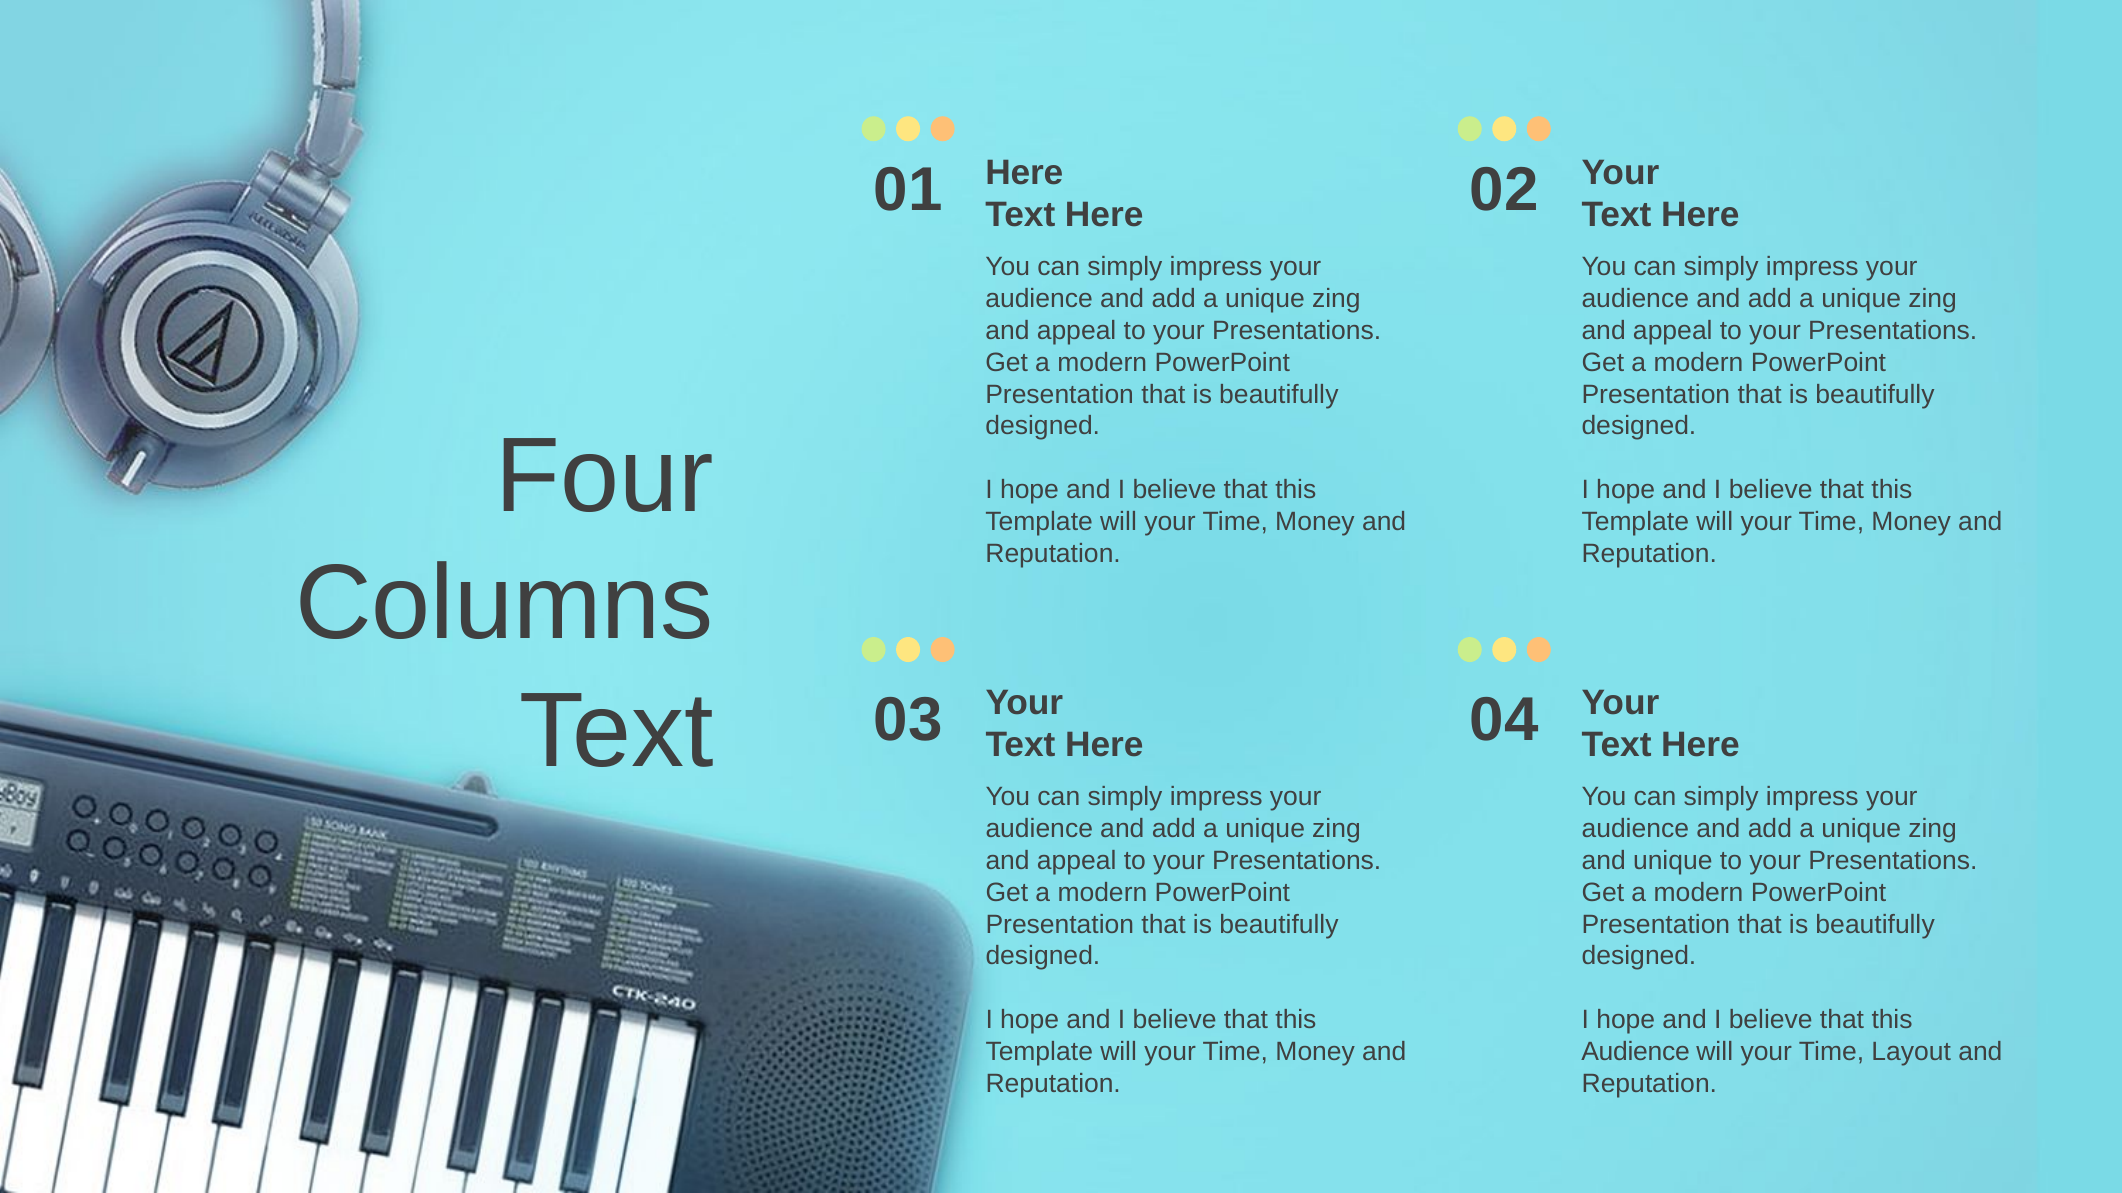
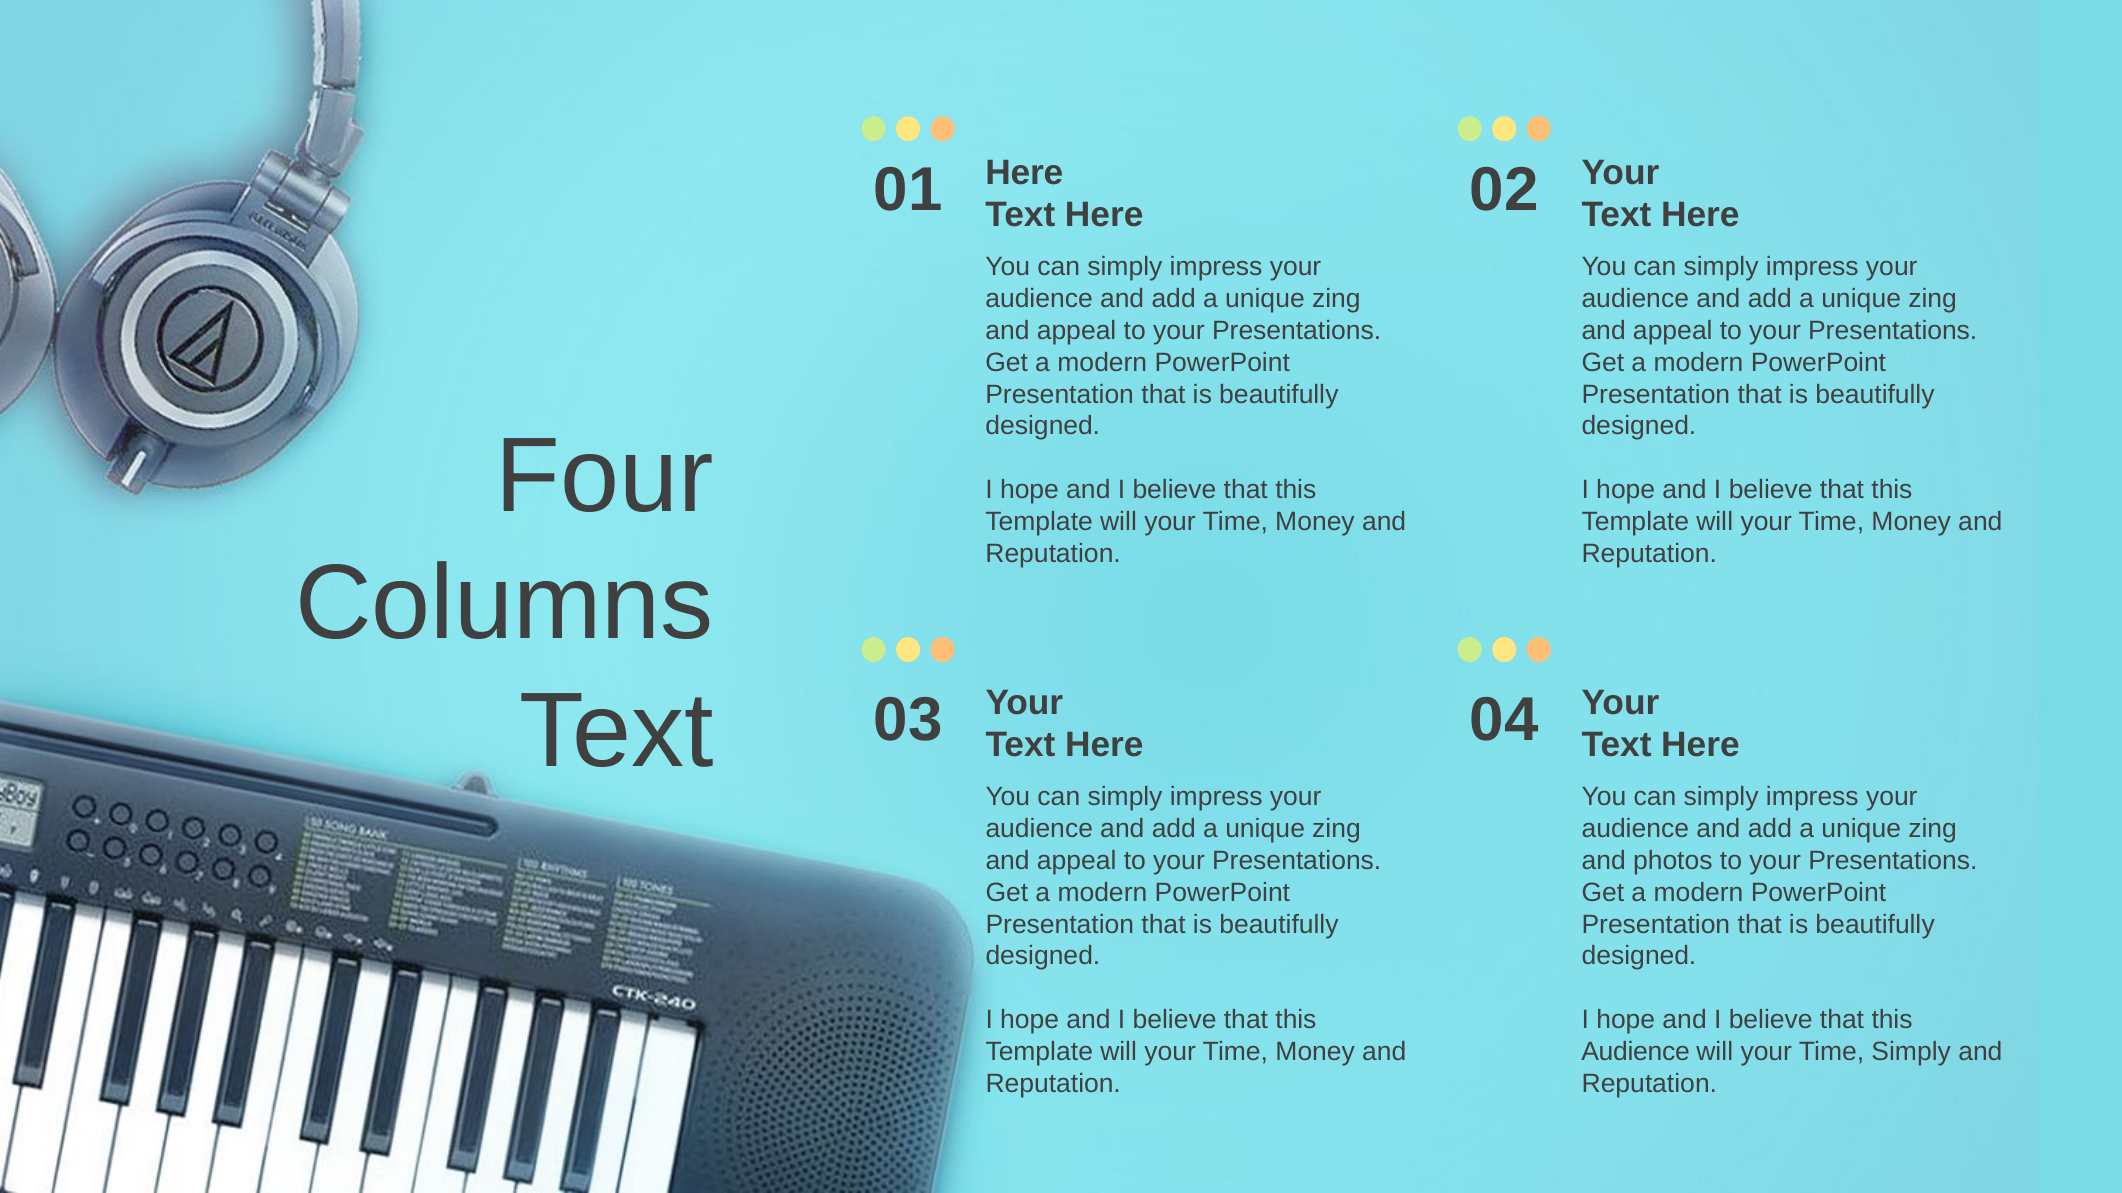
and unique: unique -> photos
Time Layout: Layout -> Simply
